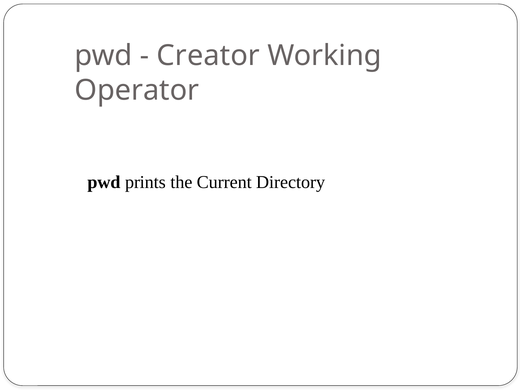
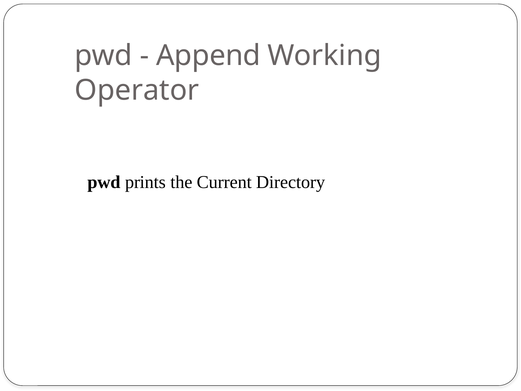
Creator: Creator -> Append
